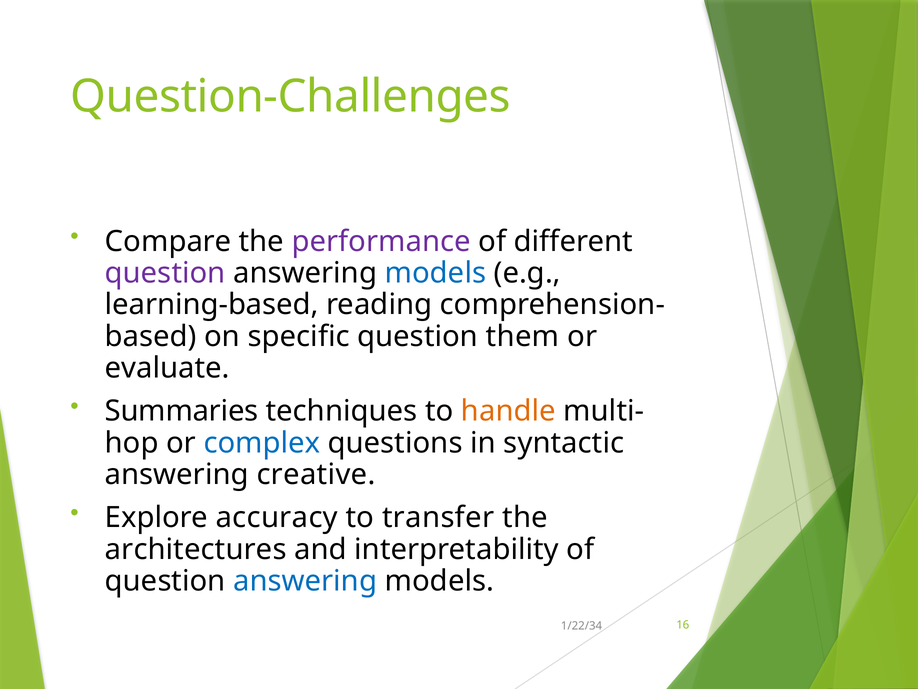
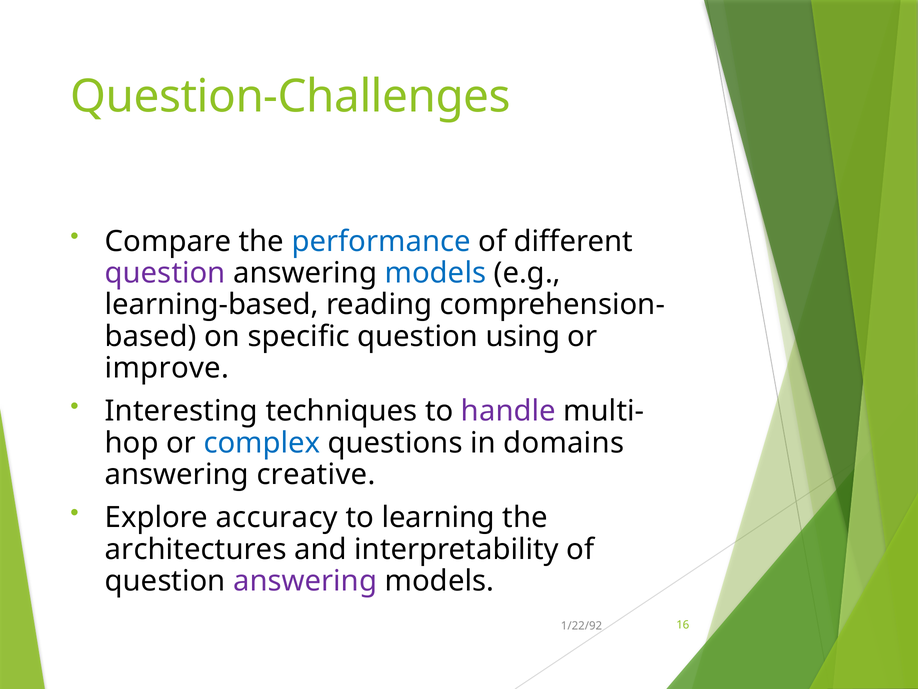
performance colour: purple -> blue
them: them -> using
evaluate: evaluate -> improve
Summaries: Summaries -> Interesting
handle colour: orange -> purple
syntactic: syntactic -> domains
transfer: transfer -> learning
answering at (305, 581) colour: blue -> purple
1/22/34: 1/22/34 -> 1/22/92
